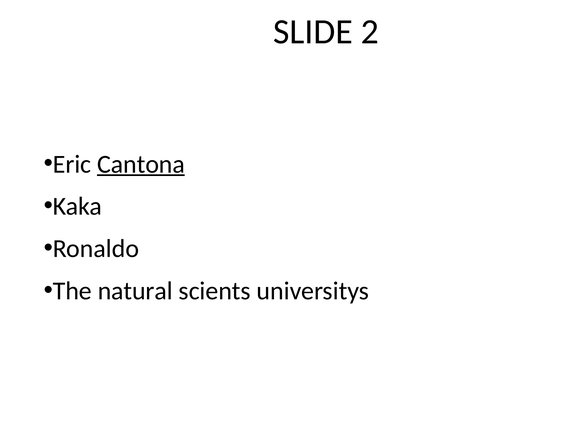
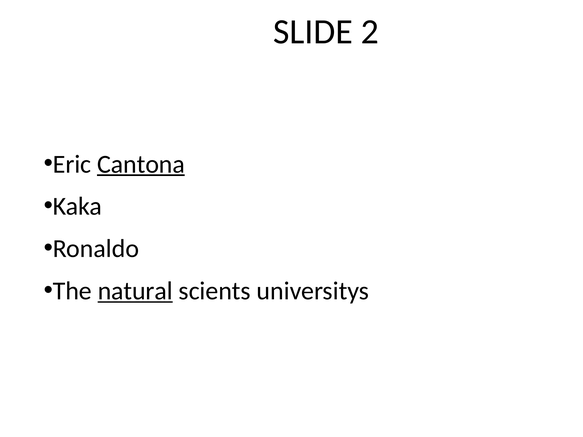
natural underline: none -> present
